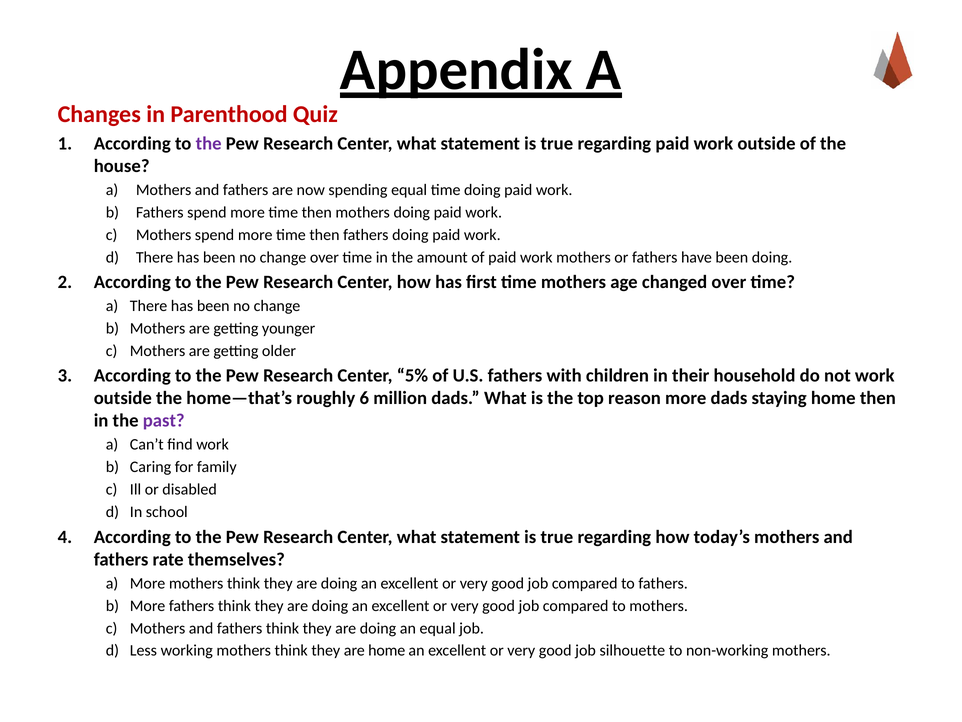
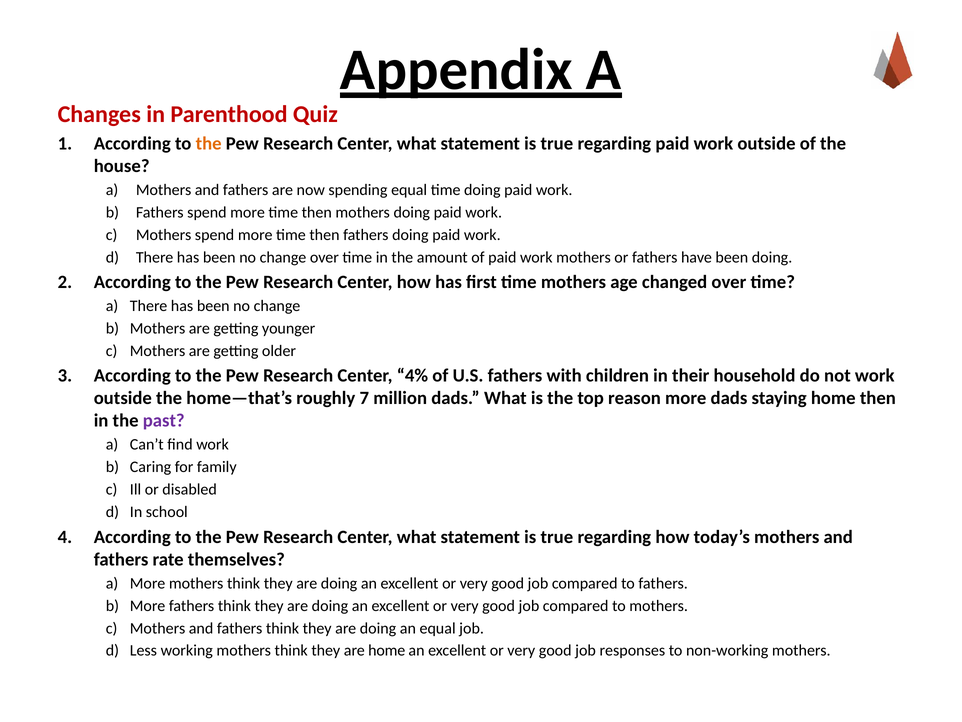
the at (209, 143) colour: purple -> orange
5%: 5% -> 4%
6: 6 -> 7
silhouette: silhouette -> responses
